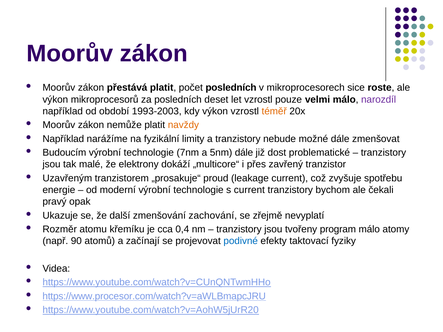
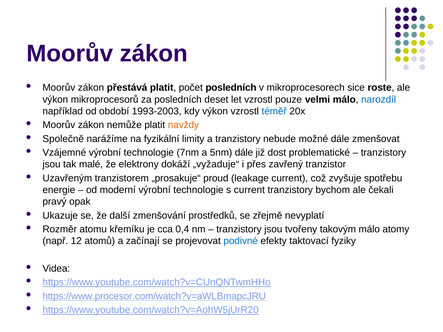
narozdíl colour: purple -> blue
téměř colour: orange -> blue
Například at (63, 139): Například -> Společně
Budoucím: Budoucím -> Vzájemné
„multicore“: „multicore“ -> „vyžaduje“
zachování: zachování -> prostředků
program: program -> takovým
90: 90 -> 12
